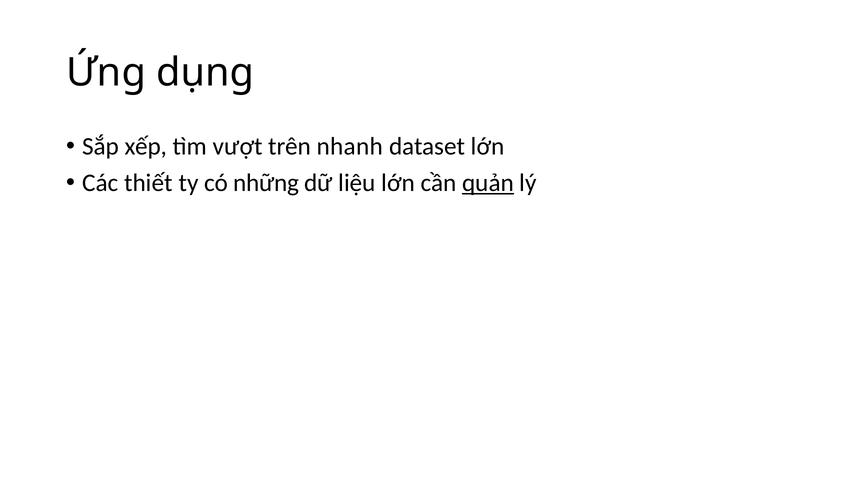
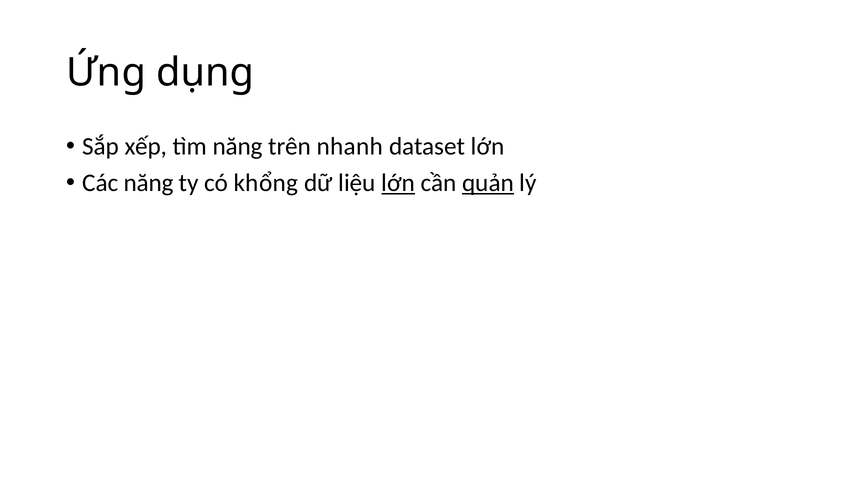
tìm vượt: vượt -> năng
Các thiết: thiết -> năng
những: những -> khổng
lớn at (398, 183) underline: none -> present
